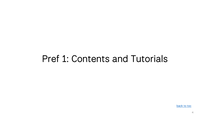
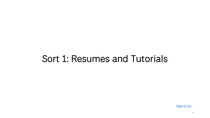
Pref: Pref -> Sort
Contents: Contents -> Resumes
